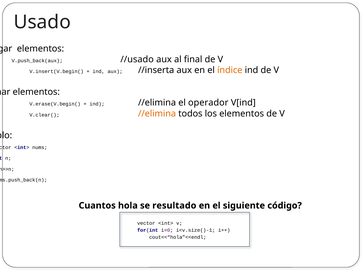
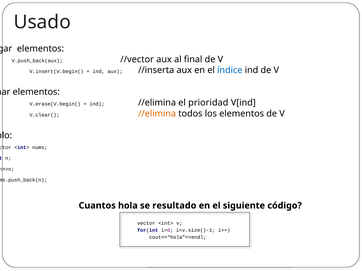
//usado: //usado -> //vector
índice colour: orange -> blue
operador: operador -> prioridad
